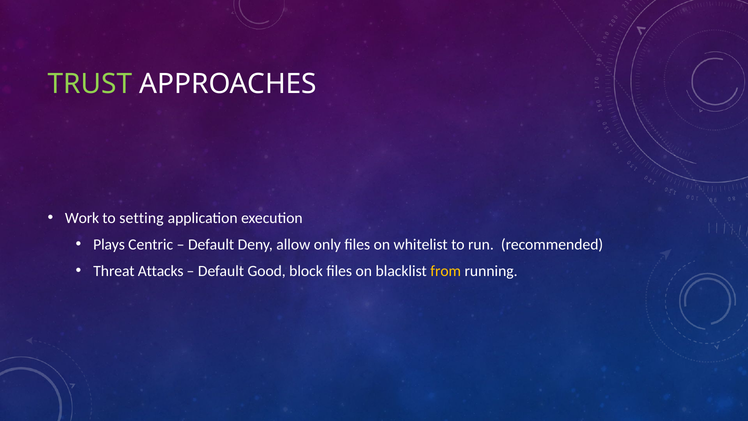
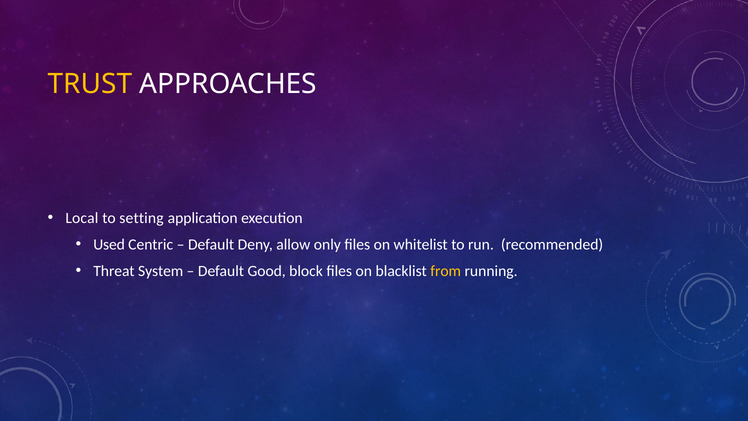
TRUST colour: light green -> yellow
Work: Work -> Local
Plays: Plays -> Used
Attacks: Attacks -> System
